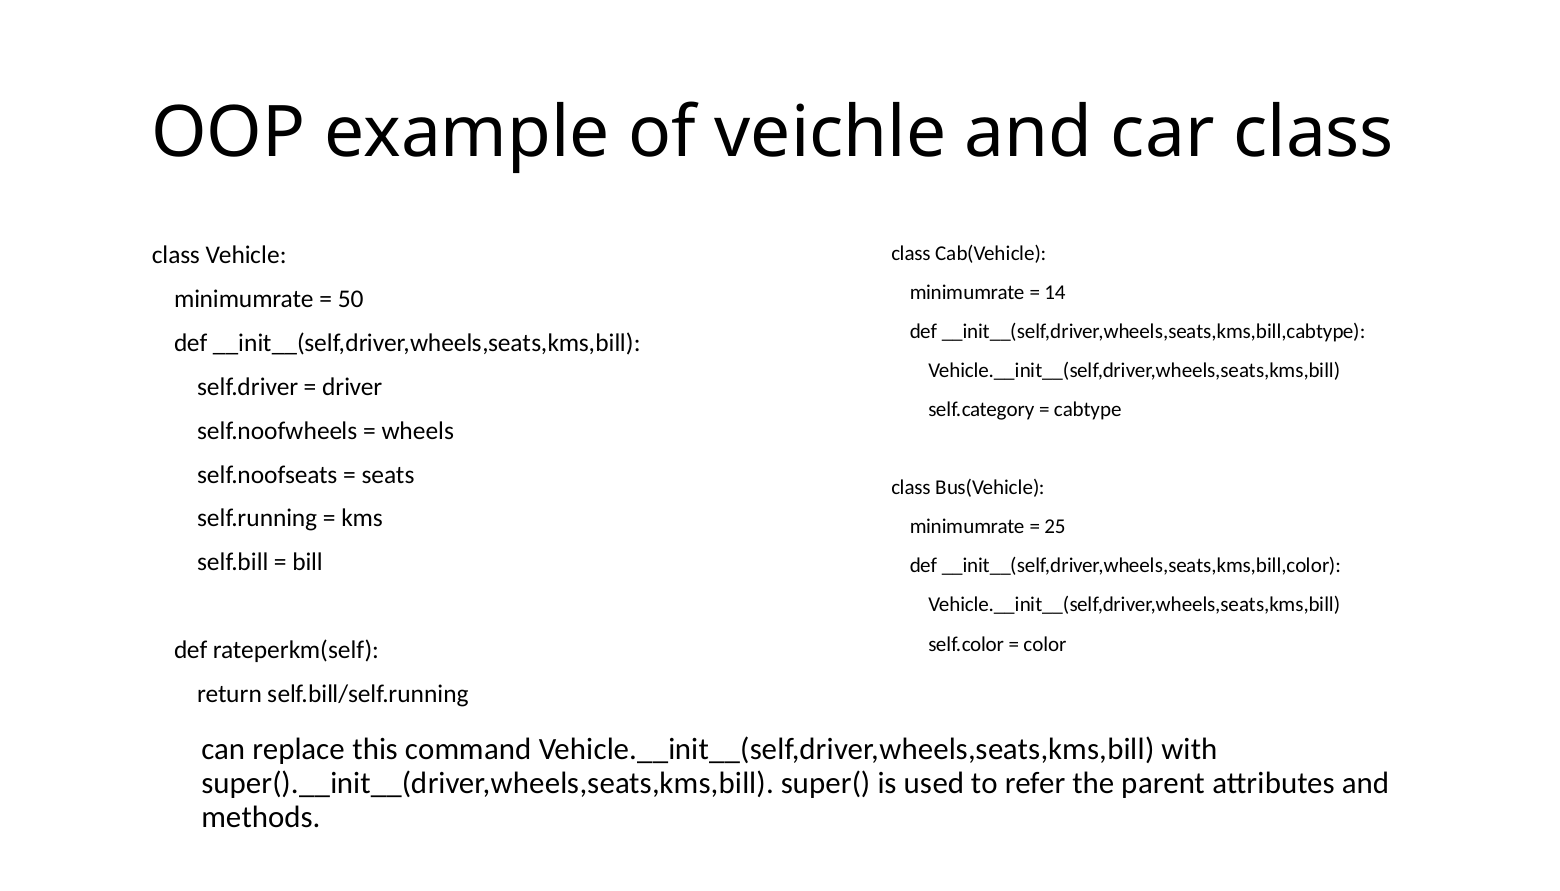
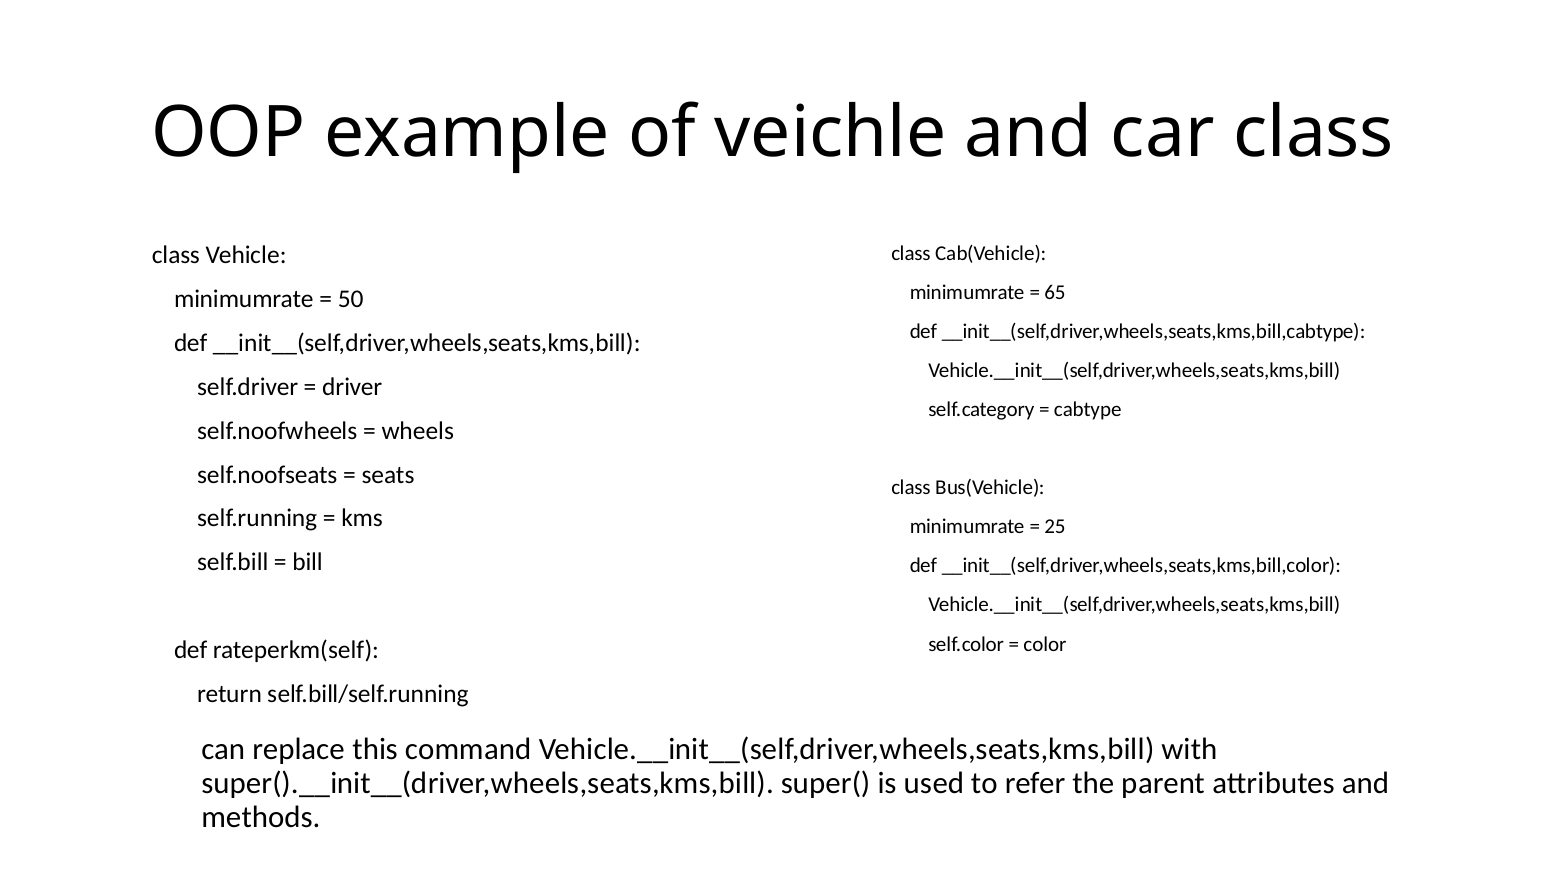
14: 14 -> 65
